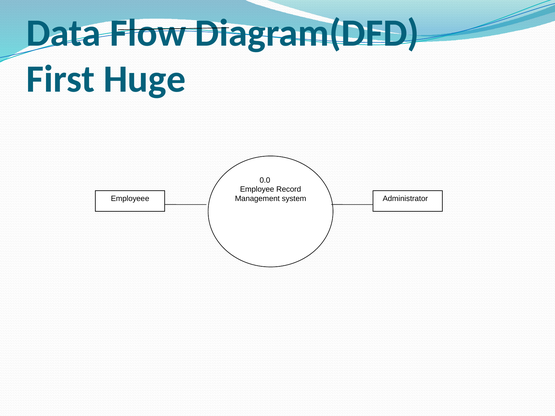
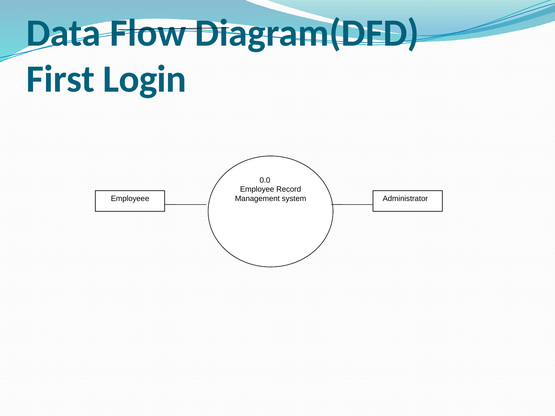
Huge: Huge -> Login
